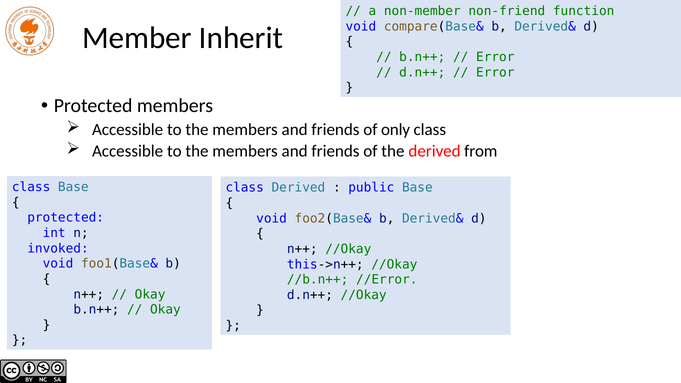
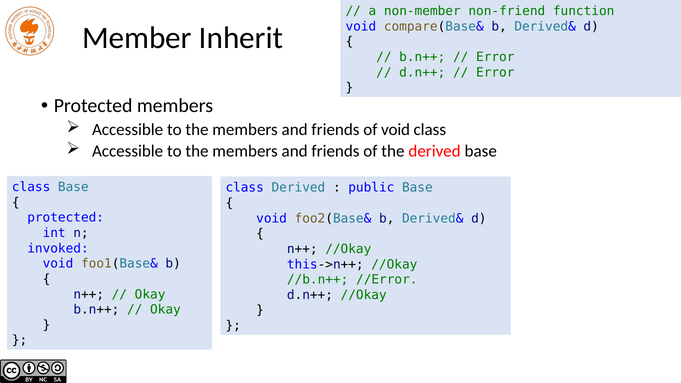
of only: only -> void
derived from: from -> base
